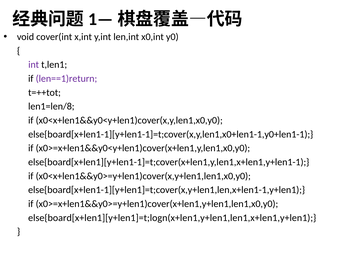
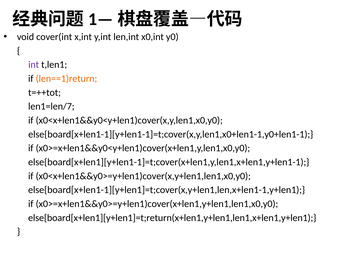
len==1)return colour: purple -> orange
len1=len/8: len1=len/8 -> len1=len/7
else{board[x+len1][y+len1]=t;logn(x+len1,y+len1,len1,x+len1,y+len1: else{board[x+len1][y+len1]=t;logn(x+len1,y+len1,len1,x+len1,y+len1 -> else{board[x+len1][y+len1]=t;return(x+len1,y+len1,len1,x+len1,y+len1
